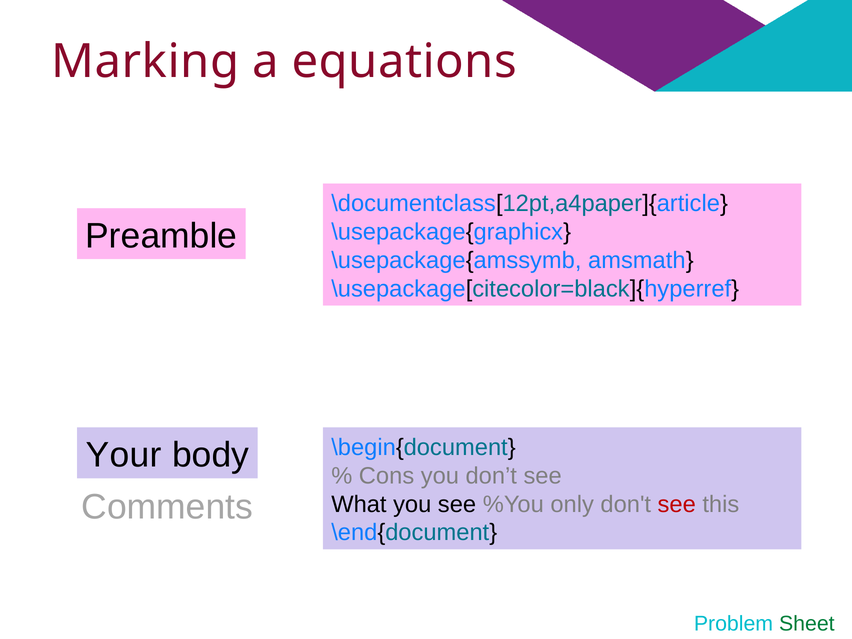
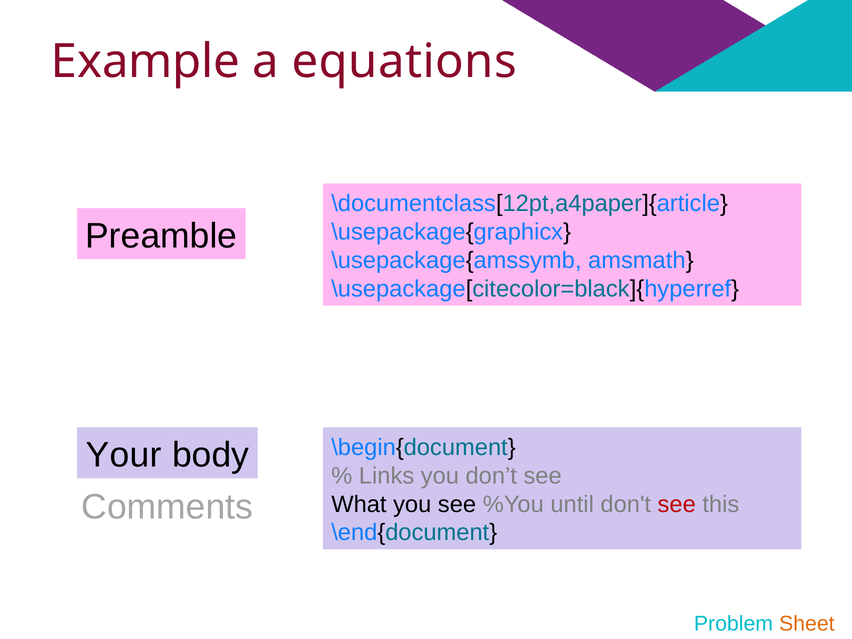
Marking: Marking -> Example
Cons: Cons -> Links
only: only -> until
Sheet colour: green -> orange
